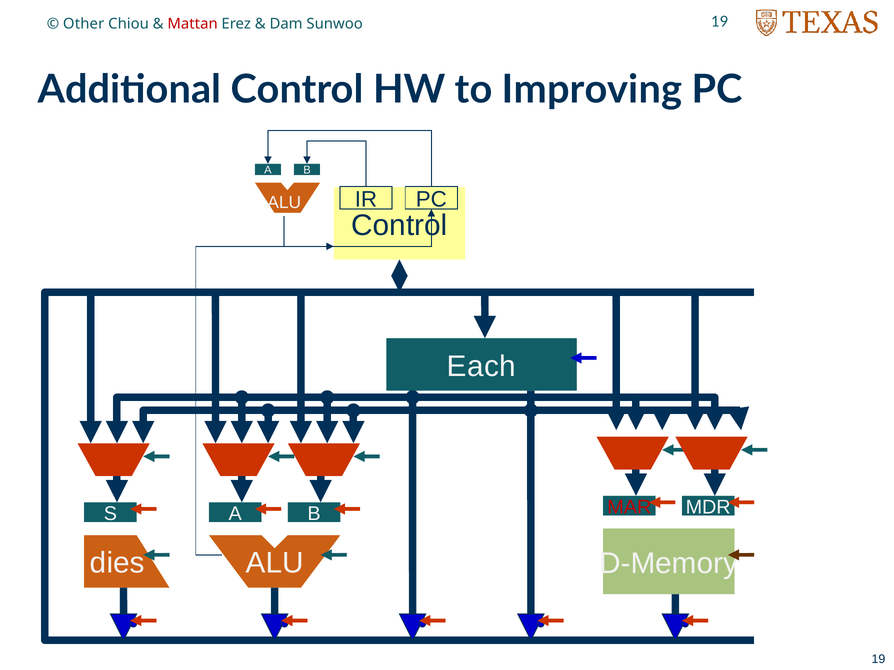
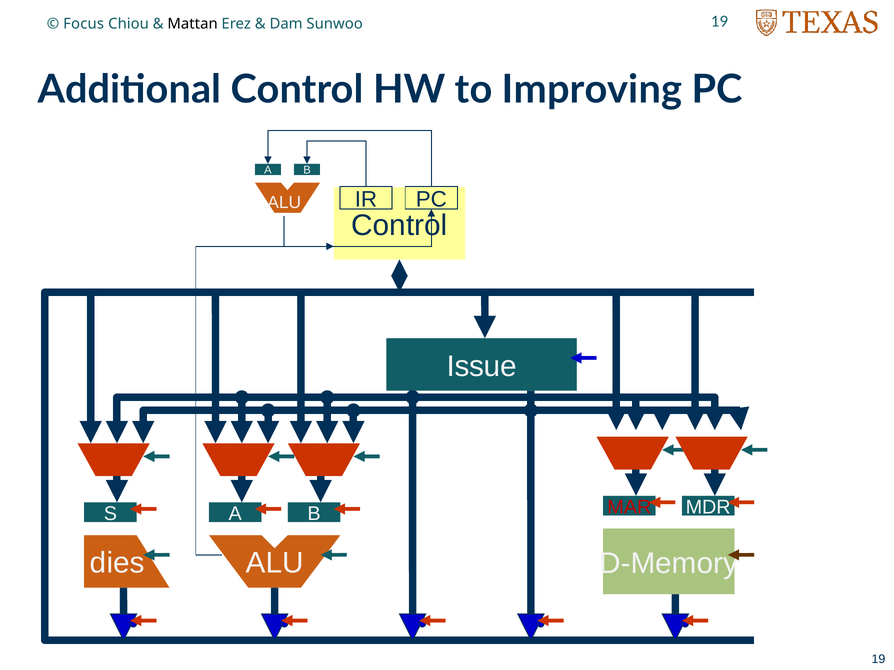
Other: Other -> Focus
Mattan colour: red -> black
Each: Each -> Issue
